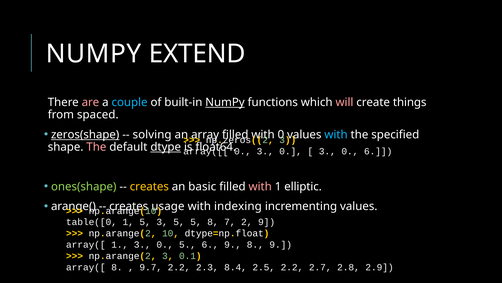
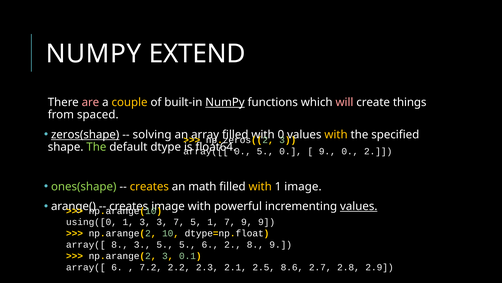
couple colour: light blue -> yellow
with at (336, 134) colour: light blue -> yellow
The at (96, 147) colour: pink -> light green
dtype underline: present -> none
0 3: 3 -> 5
3 at (327, 151): 3 -> 9
0 6: 6 -> 2
basic: basic -> math
with at (260, 186) colour: pink -> yellow
1 elliptic: elliptic -> image
usage at (168, 206): usage -> image
indexing: indexing -> powerful
values at (359, 206) underline: none -> present
table([0: table([0 -> using([0
1 5: 5 -> 3
3 5: 5 -> 7
5 8: 8 -> 1
7 2: 2 -> 9
array([ 1: 1 -> 8
0 at (165, 244): 0 -> 5
6 9: 9 -> 2
array([ 8: 8 -> 6
9.7: 9.7 -> 7.2
8.4: 8.4 -> 2.1
2.5 2.2: 2.2 -> 8.6
